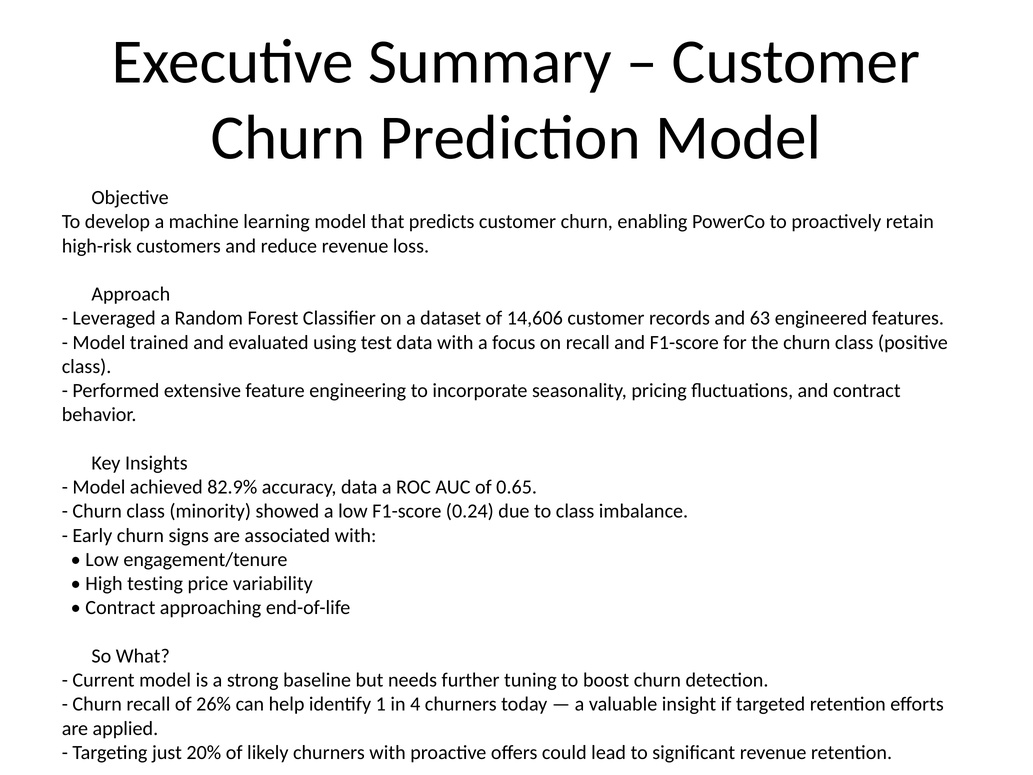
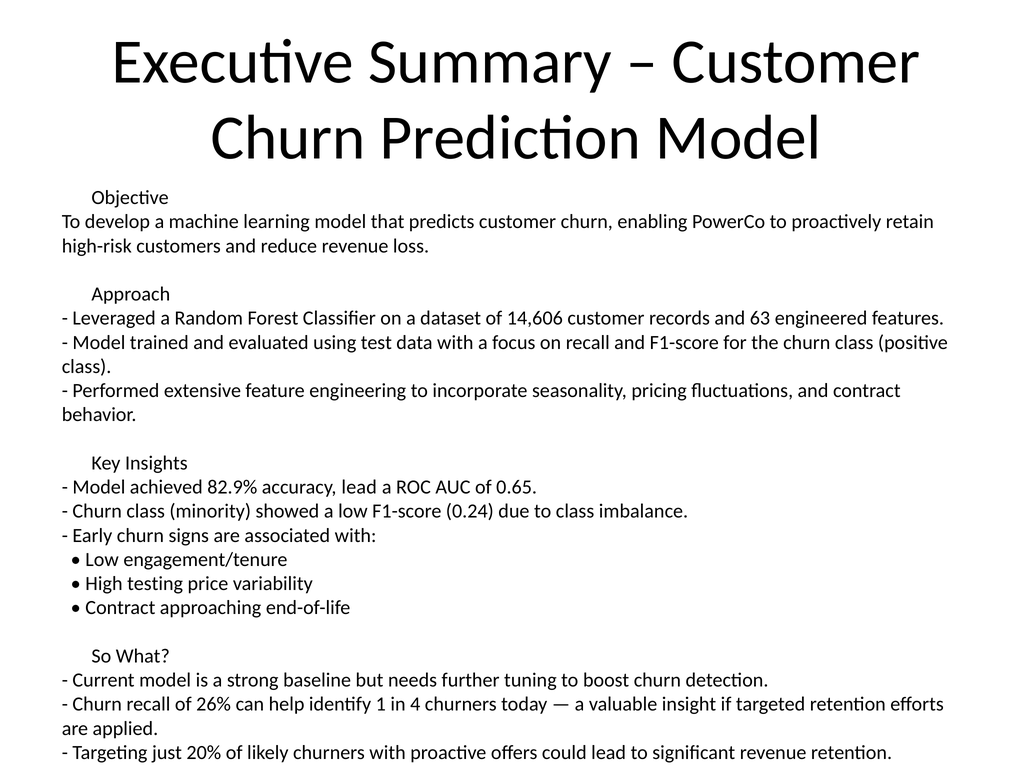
accuracy data: data -> lead
